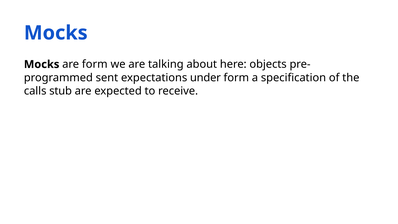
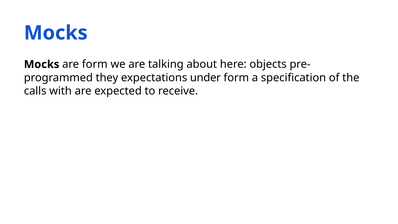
sent: sent -> they
stub: stub -> with
